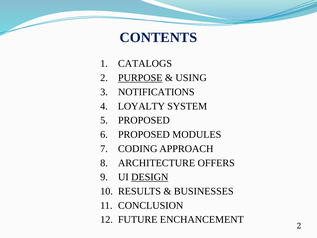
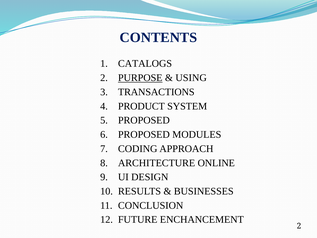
NOTIFICATIONS: NOTIFICATIONS -> TRANSACTIONS
LOYALTY: LOYALTY -> PRODUCT
OFFERS: OFFERS -> ONLINE
DESIGN underline: present -> none
